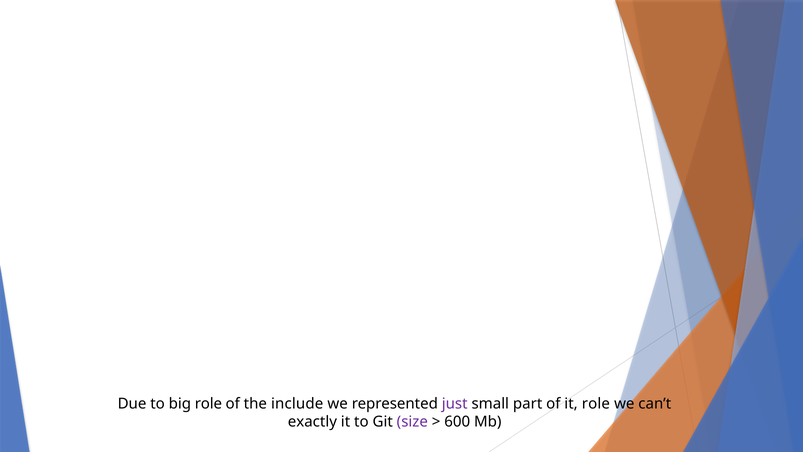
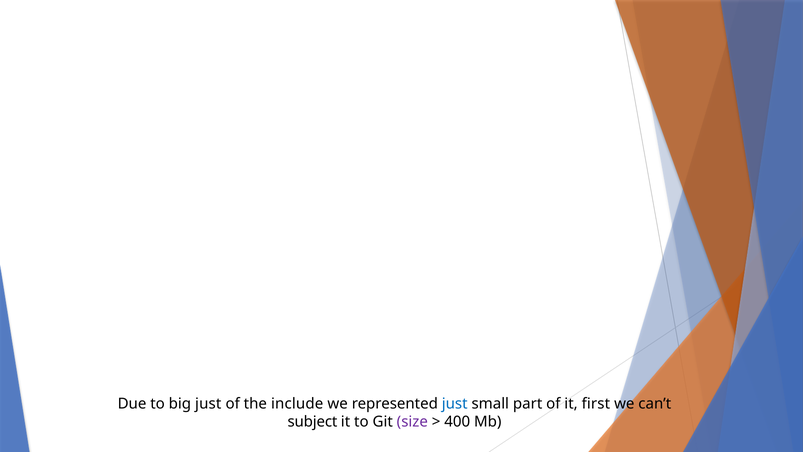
big role: role -> just
just at (455, 403) colour: purple -> blue
it role: role -> first
exactly: exactly -> subject
600: 600 -> 400
